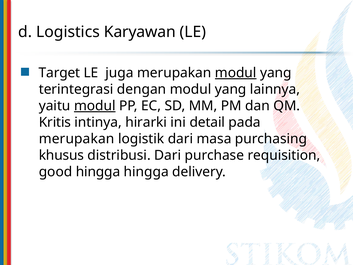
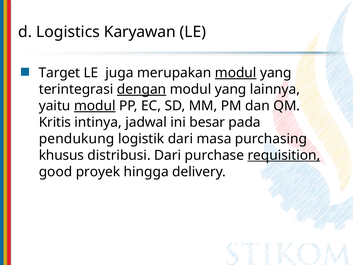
dengan underline: none -> present
hirarki: hirarki -> jadwal
detail: detail -> besar
merupakan at (77, 139): merupakan -> pendukung
requisition underline: none -> present
good hingga: hingga -> proyek
